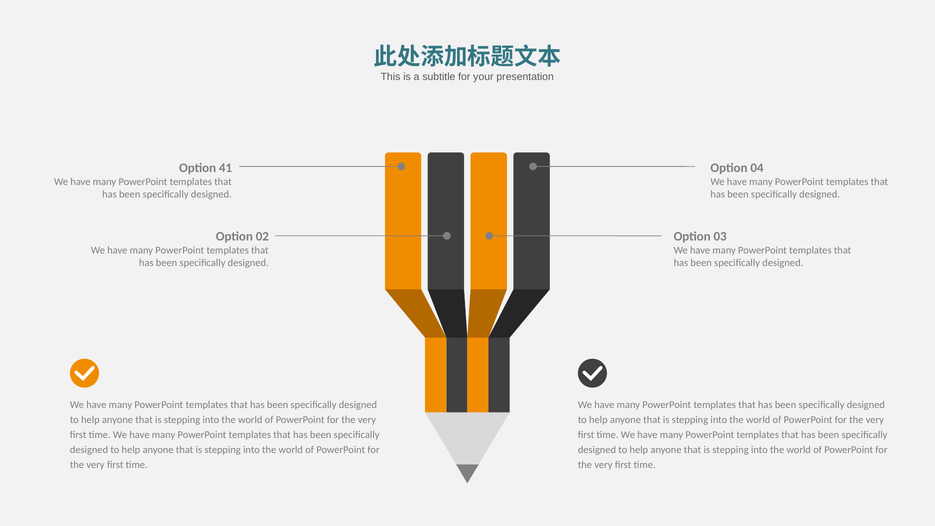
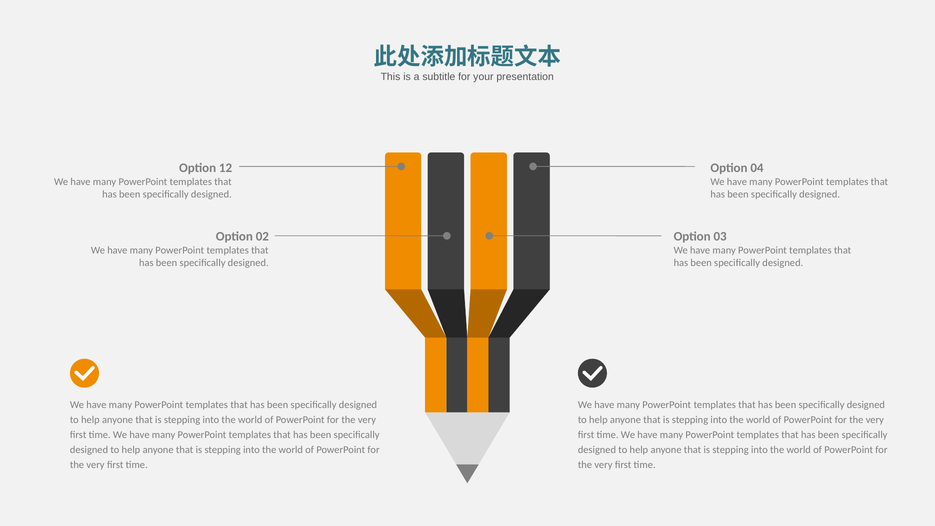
41: 41 -> 12
